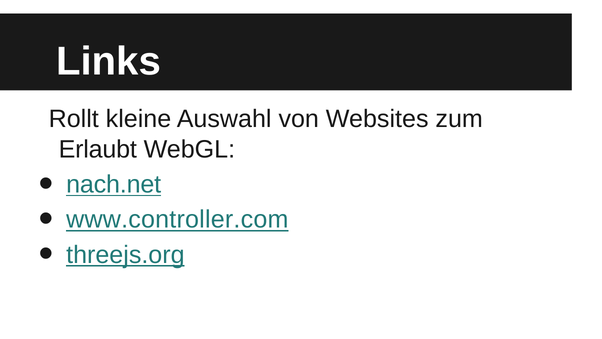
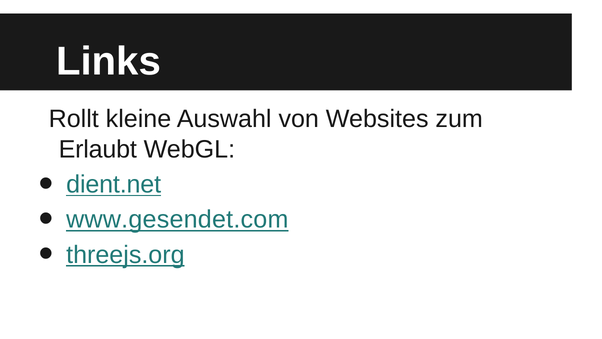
nach.net: nach.net -> dient.net
www.controller.com: www.controller.com -> www.gesendet.com
